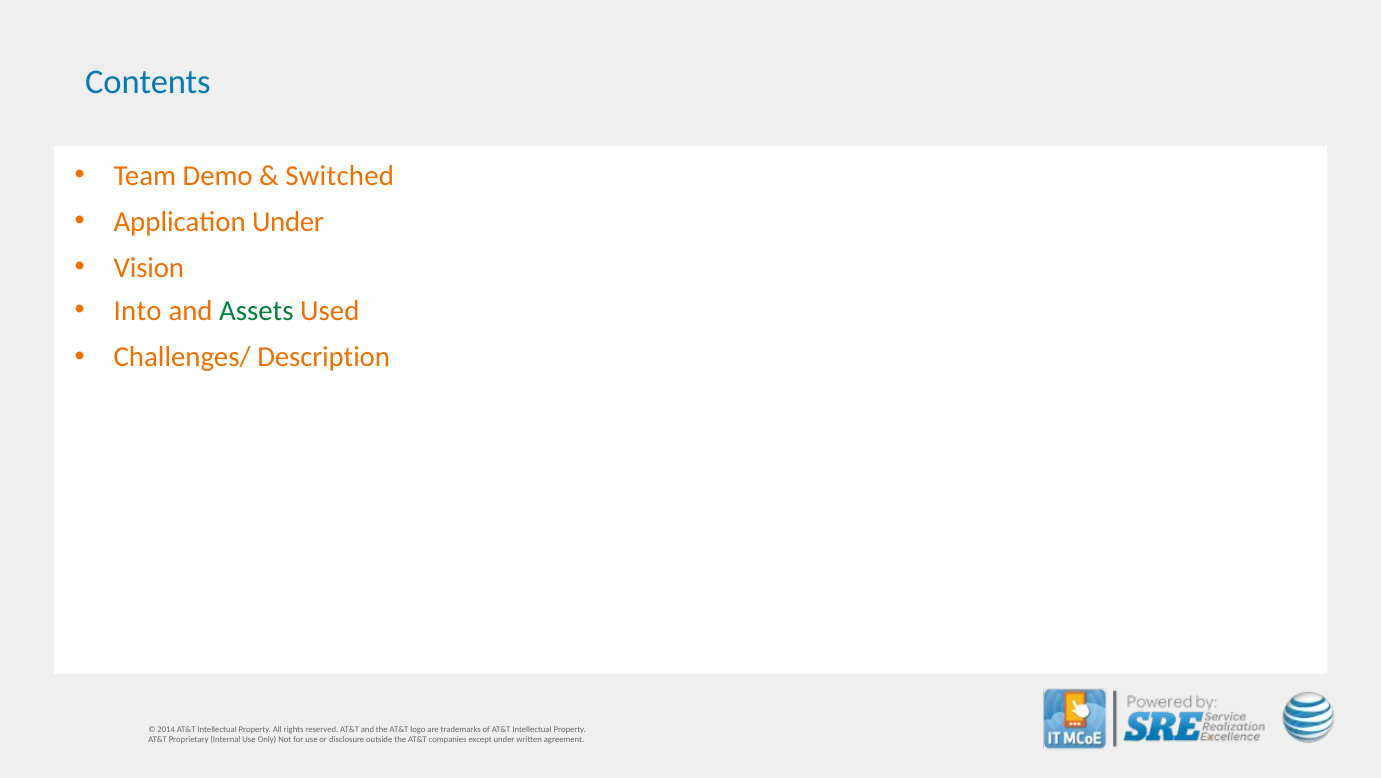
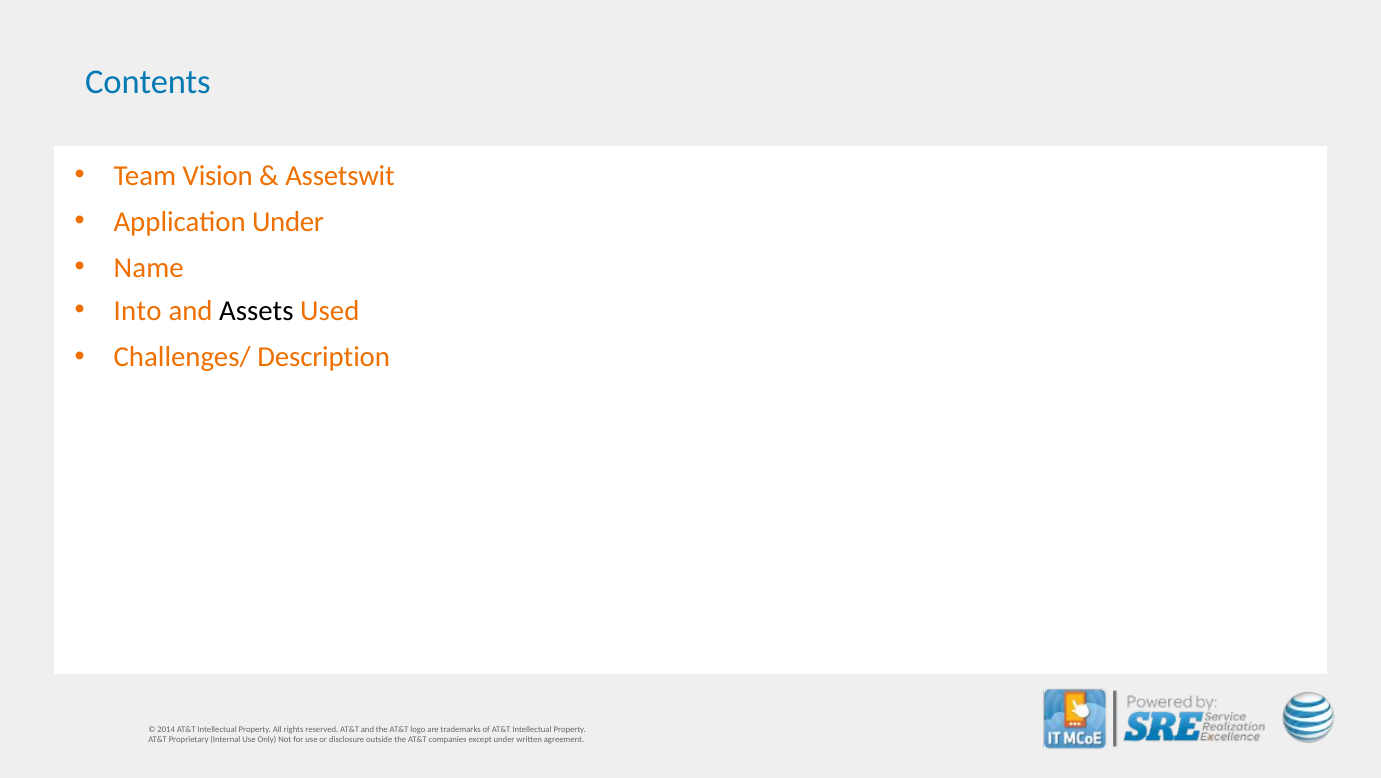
Demo: Demo -> Vision
Switched: Switched -> Assetswit
Vision: Vision -> Name
Assets colour: green -> black
